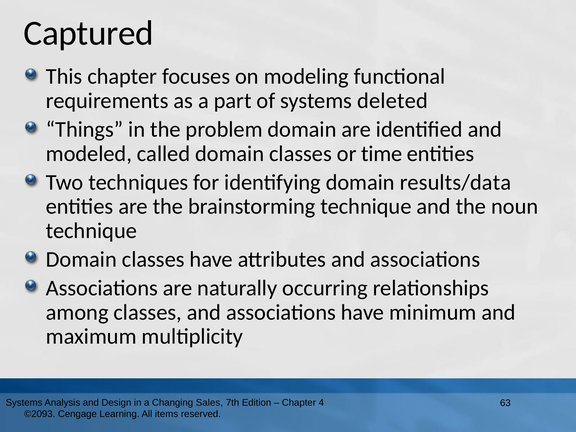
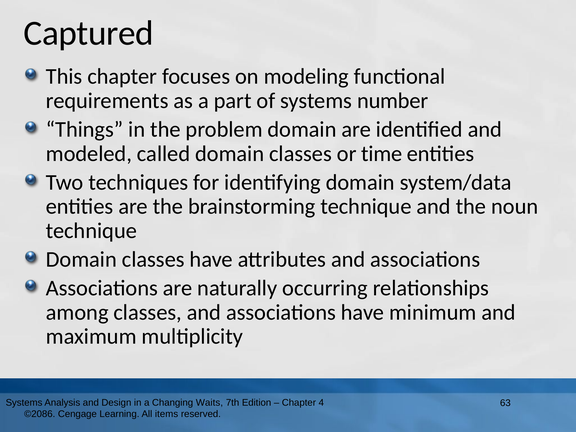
deleted: deleted -> number
results/data: results/data -> system/data
Sales: Sales -> Waits
©2093: ©2093 -> ©2086
